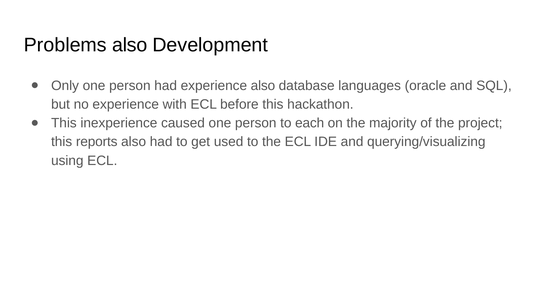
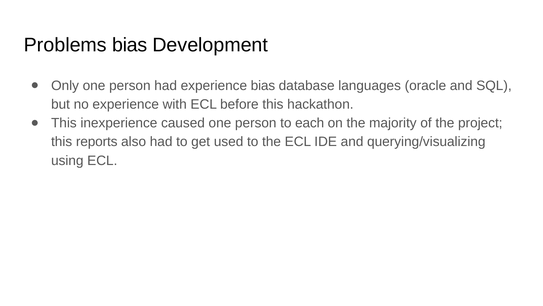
Problems also: also -> bias
experience also: also -> bias
